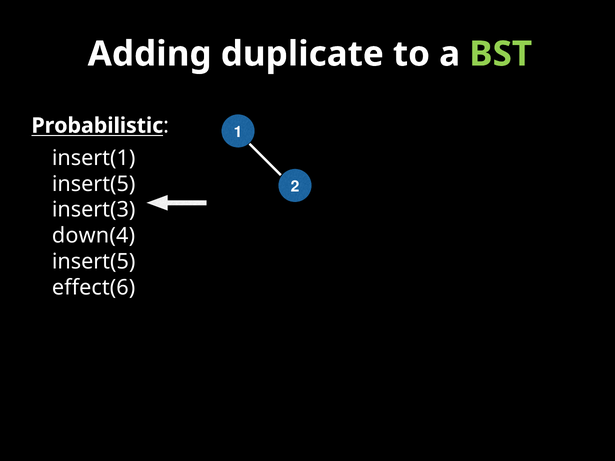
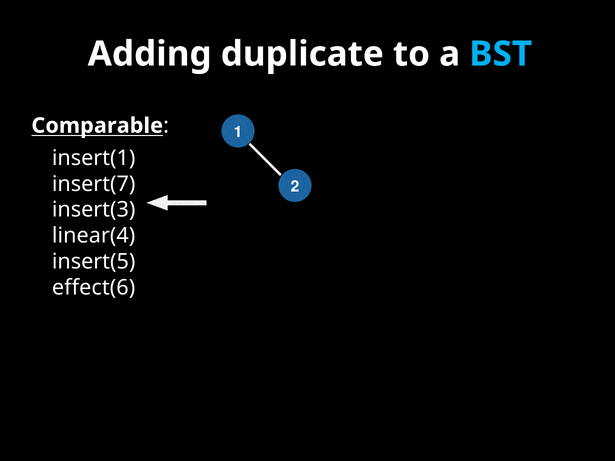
BST colour: light green -> light blue
Probabilistic: Probabilistic -> Comparable
insert(5 at (94, 184): insert(5 -> insert(7
down(4: down(4 -> linear(4
